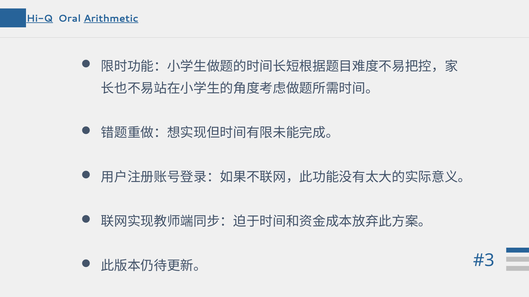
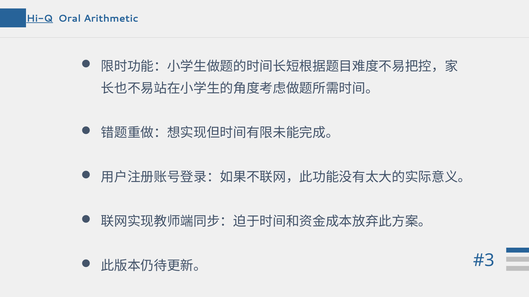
Arithmetic underline: present -> none
